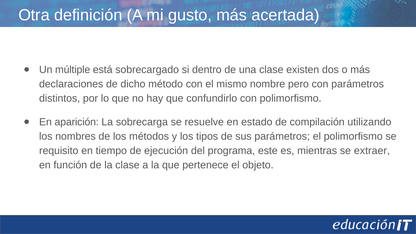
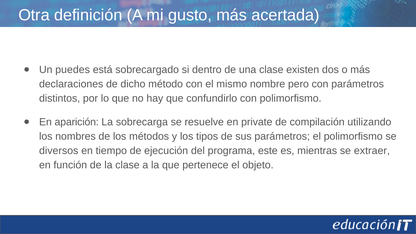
múltiple: múltiple -> puedes
estado: estado -> private
requisito: requisito -> diversos
